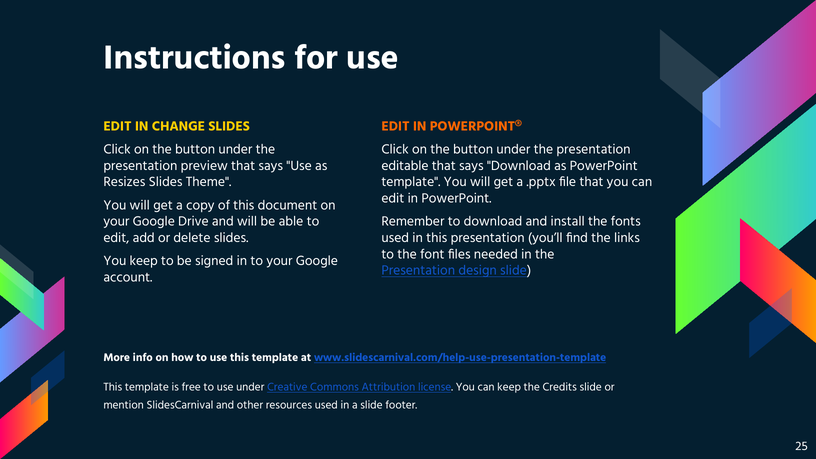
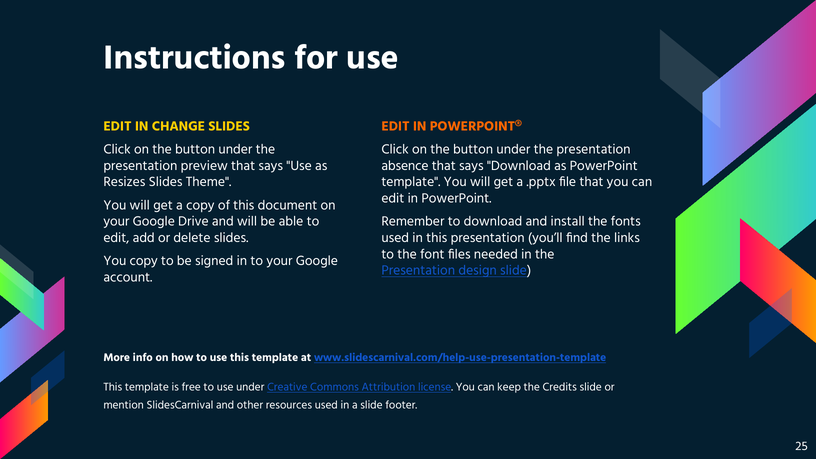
editable: editable -> absence
You keep: keep -> copy
